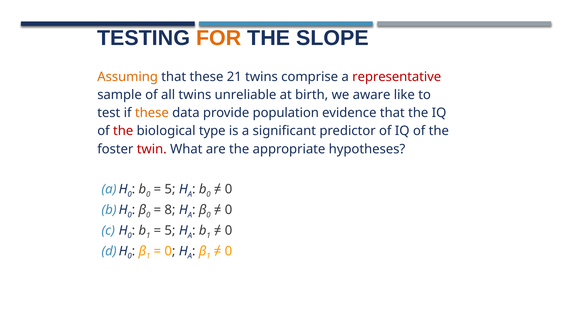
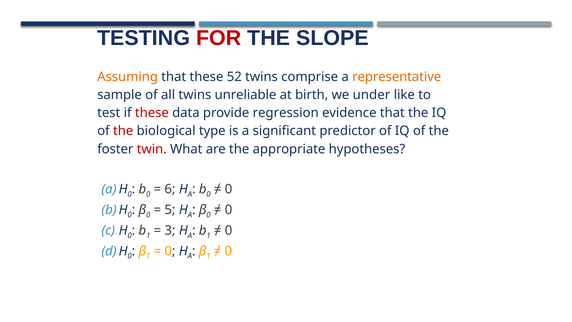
FOR colour: orange -> red
21: 21 -> 52
representative colour: red -> orange
aware: aware -> under
these at (152, 113) colour: orange -> red
population: population -> regression
5 at (170, 189): 5 -> 6
8: 8 -> 5
5 at (170, 230): 5 -> 3
